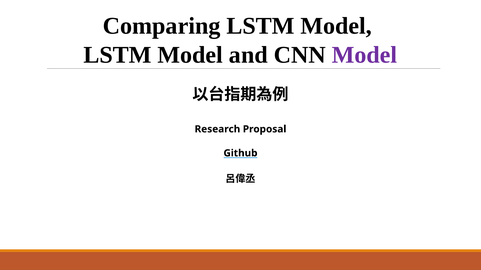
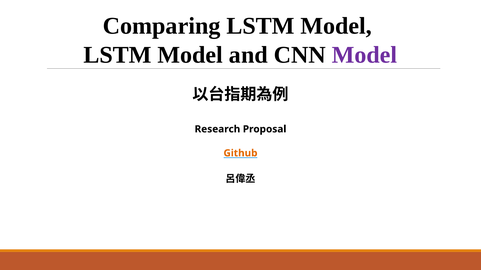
Github colour: black -> orange
